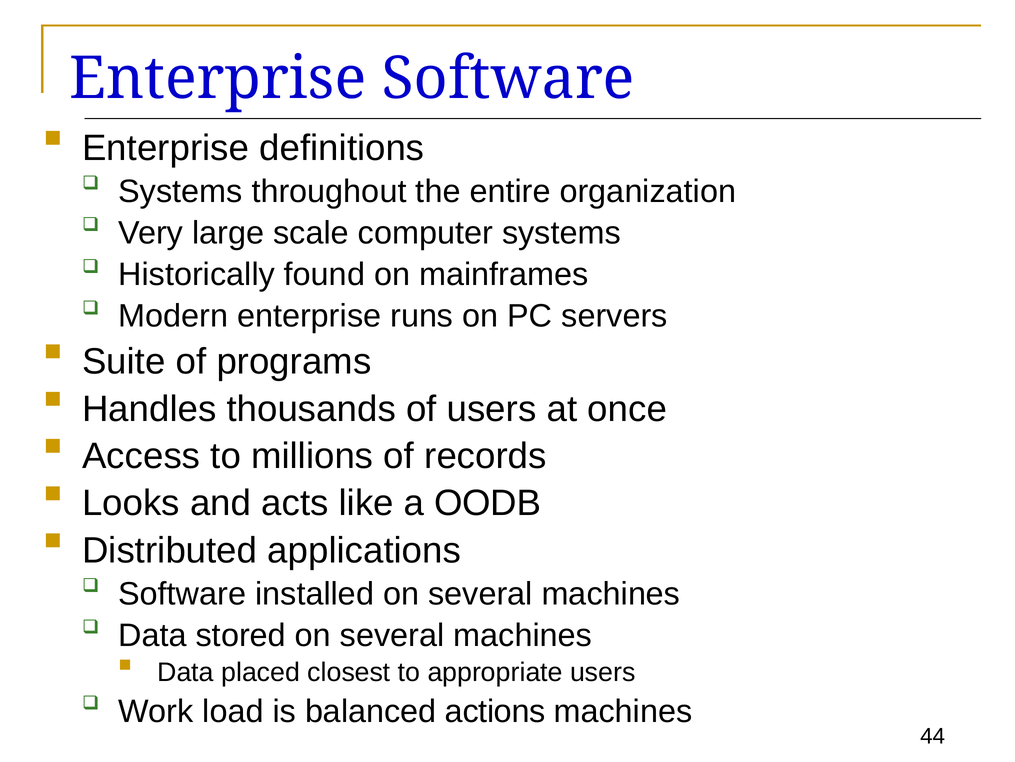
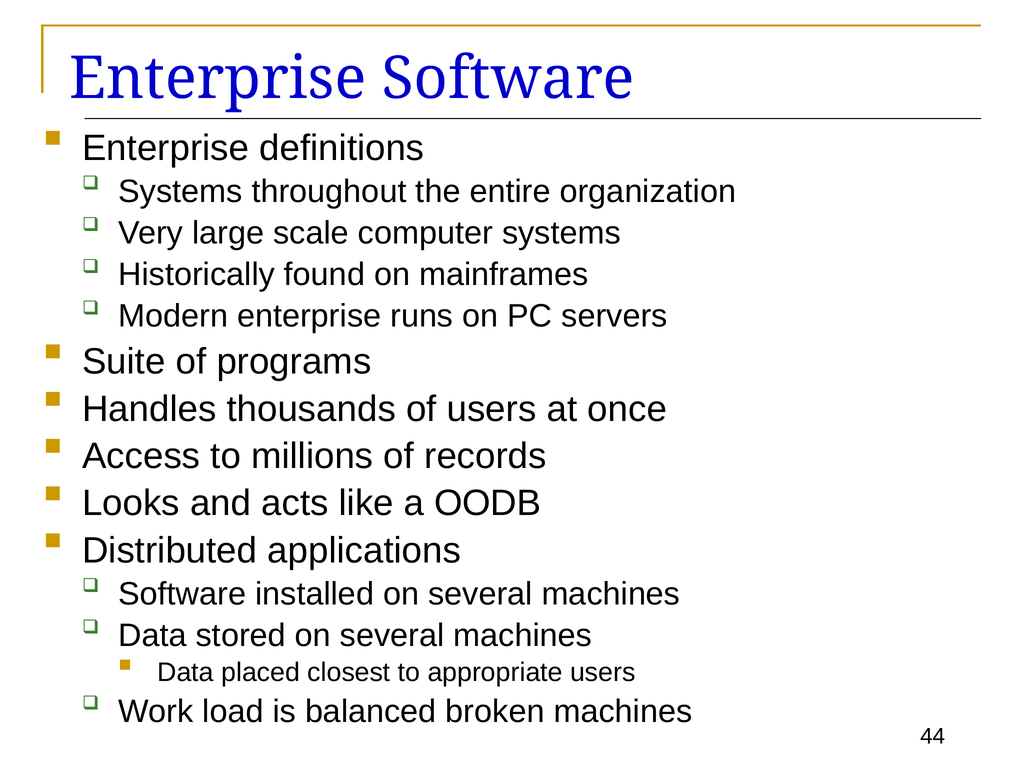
actions: actions -> broken
